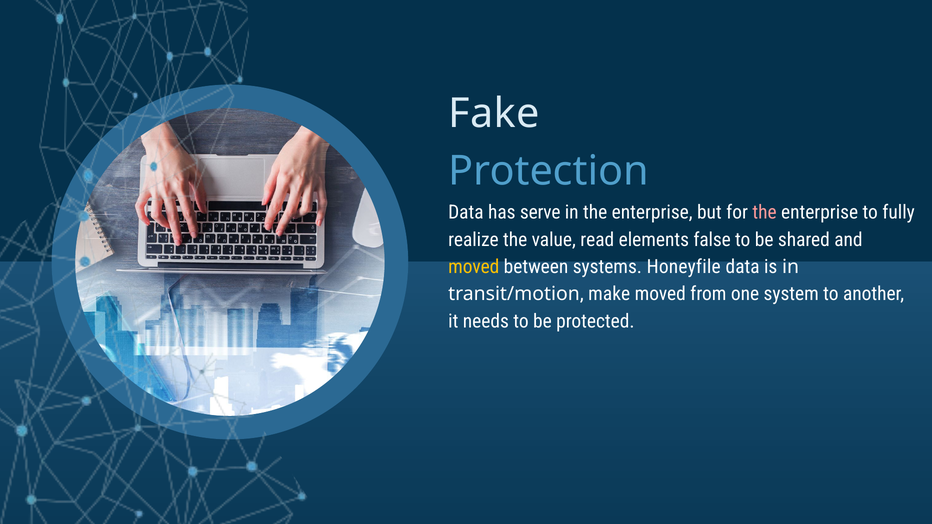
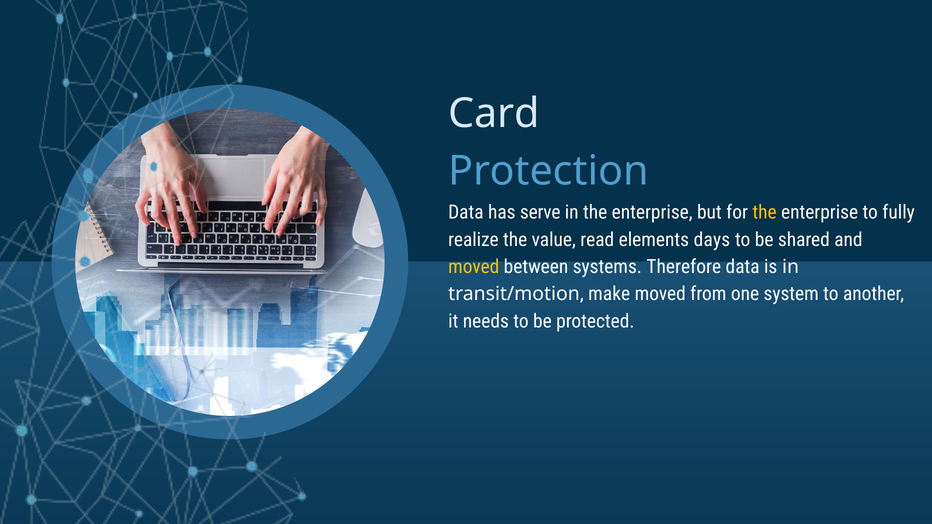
Fake: Fake -> Card
the at (764, 213) colour: pink -> yellow
false: false -> days
Honeyfile: Honeyfile -> Therefore
